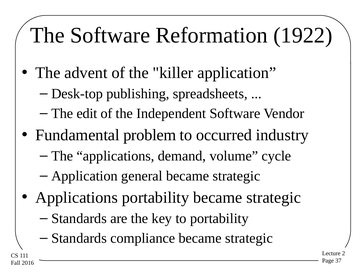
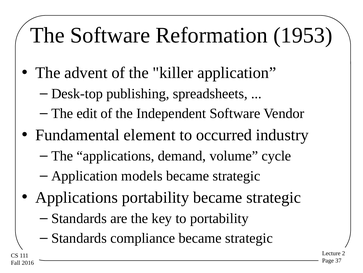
1922: 1922 -> 1953
problem: problem -> element
general: general -> models
